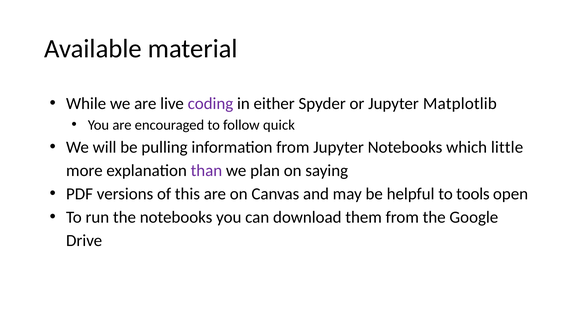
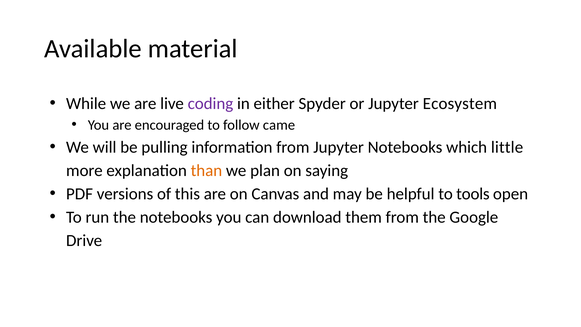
Matplotlib: Matplotlib -> Ecosystem
quick: quick -> came
than colour: purple -> orange
